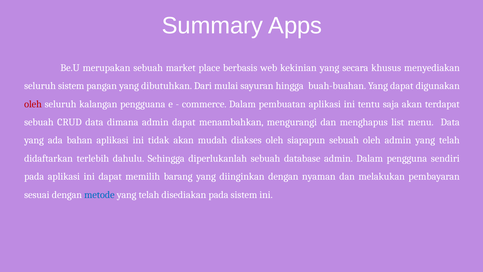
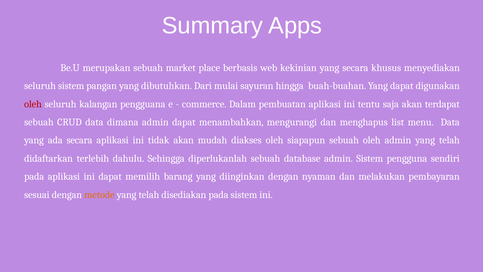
ada bahan: bahan -> secara
admin Dalam: Dalam -> Sistem
metode colour: blue -> orange
